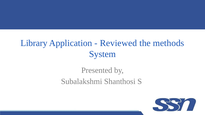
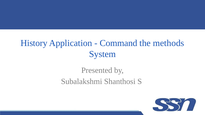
Library: Library -> History
Reviewed: Reviewed -> Command
